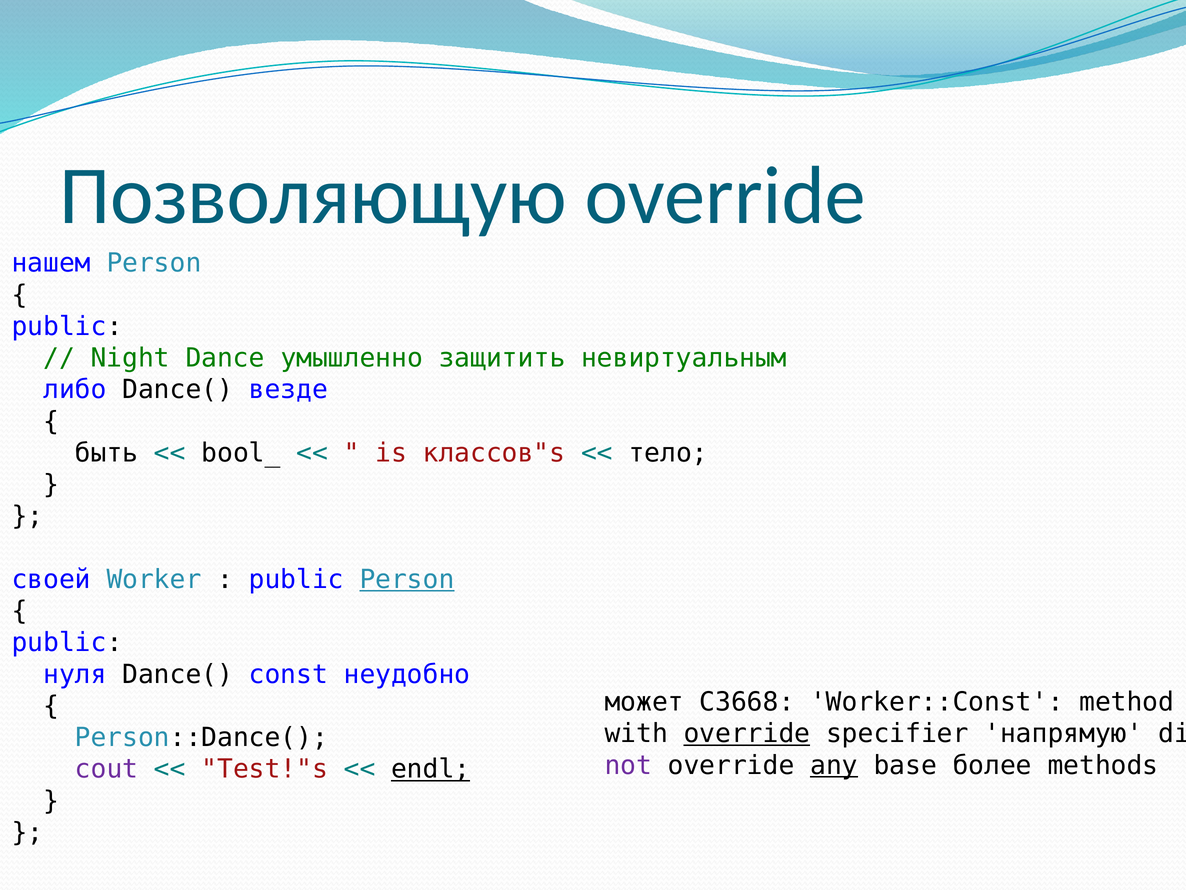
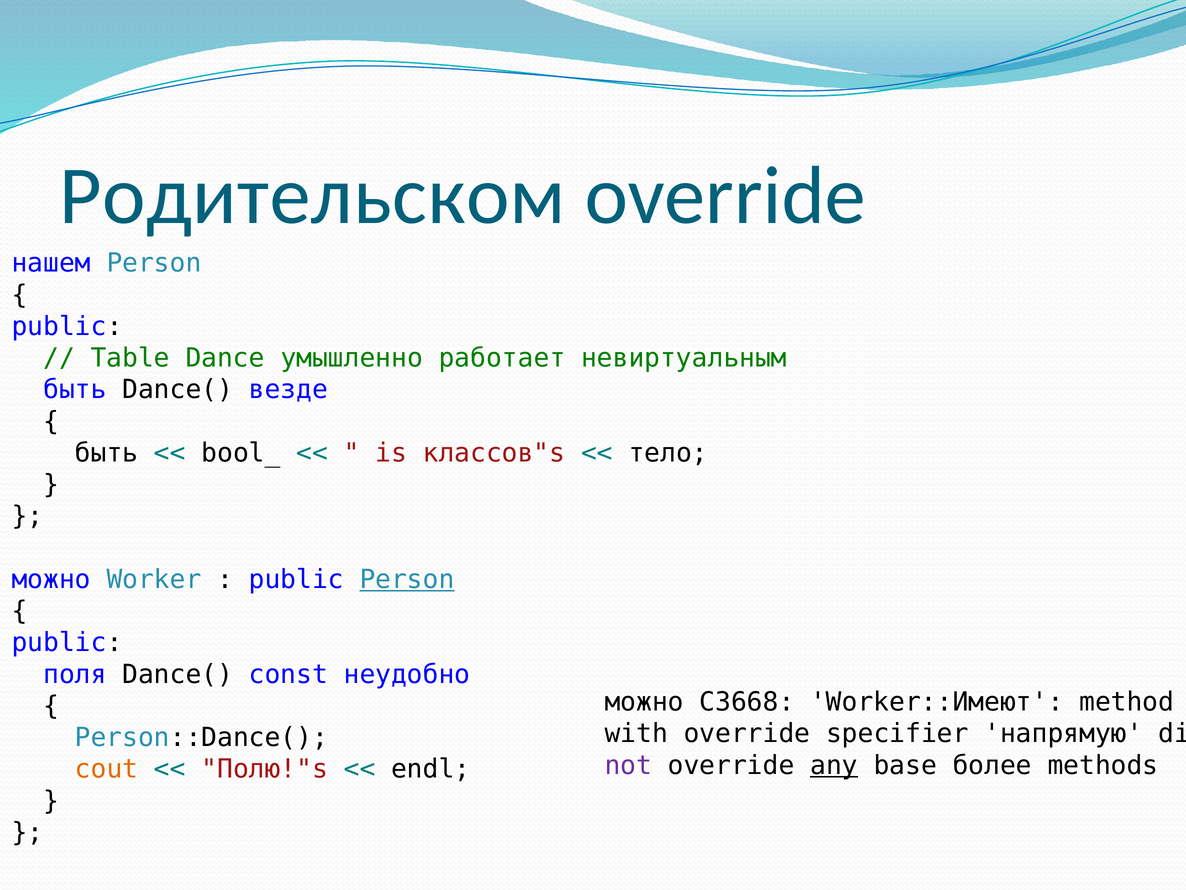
Позволяющую: Позволяющую -> Родительском
Night: Night -> Table
защитить: защитить -> работает
либо at (75, 390): либо -> быть
своей at (51, 579): своей -> можно
нуля: нуля -> поля
может at (644, 702): может -> можно
Worker::Const: Worker::Const -> Worker::Имеют
override at (747, 733) underline: present -> none
cout colour: purple -> orange
Test!"s: Test!"s -> Полю!"s
endl underline: present -> none
